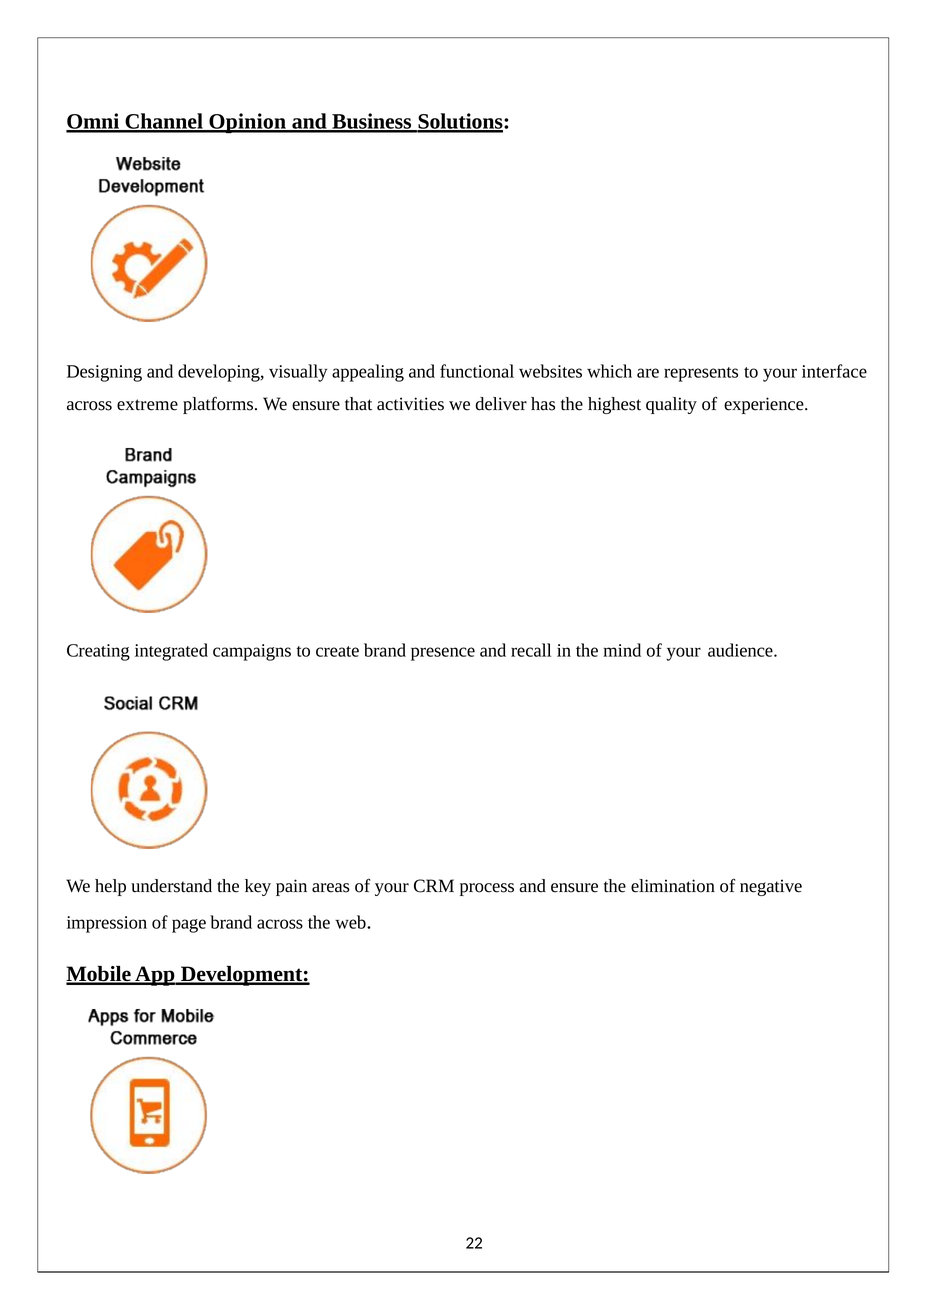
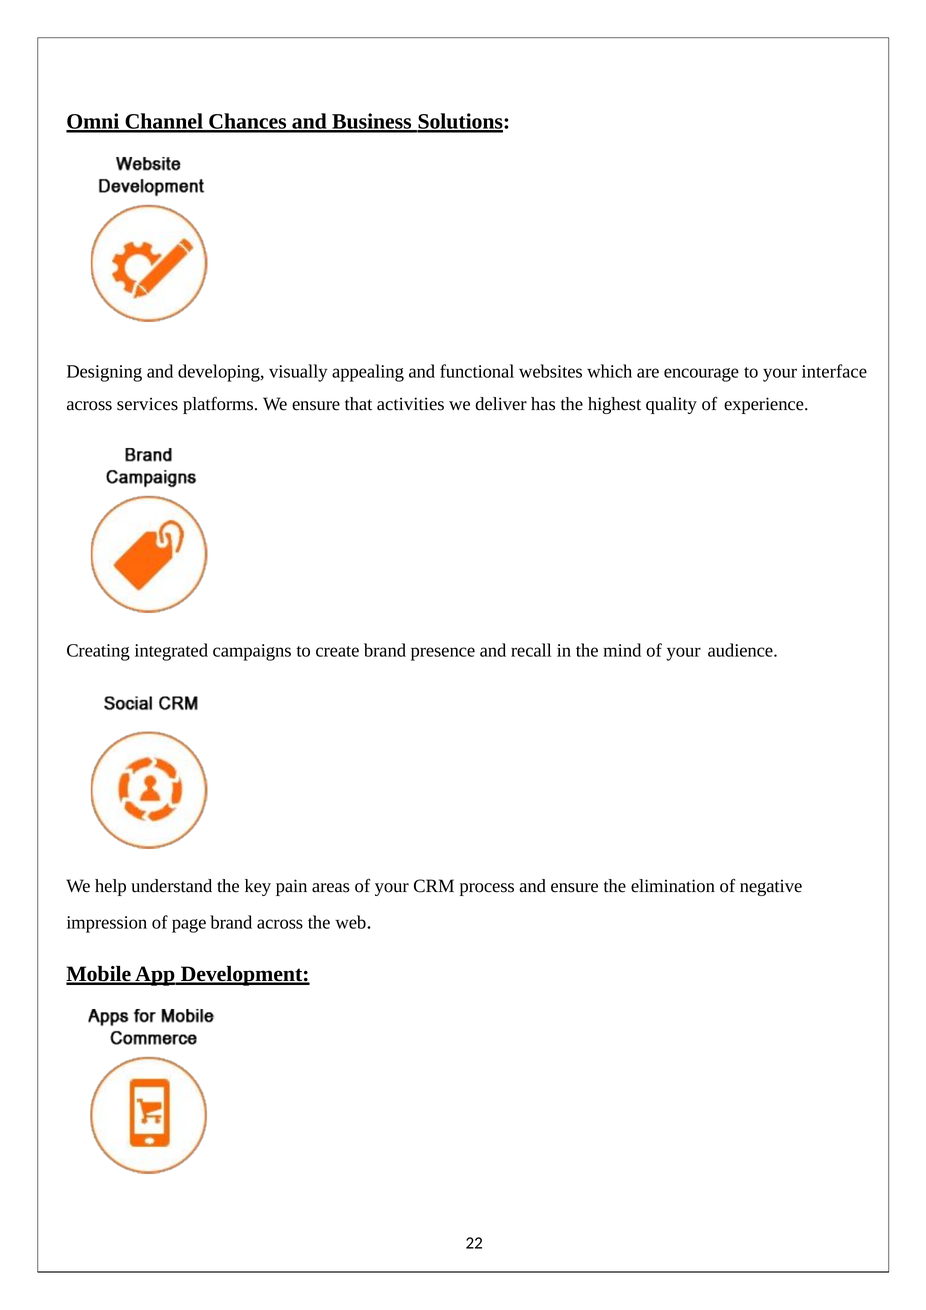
Opinion: Opinion -> Chances
represents: represents -> encourage
extreme: extreme -> services
